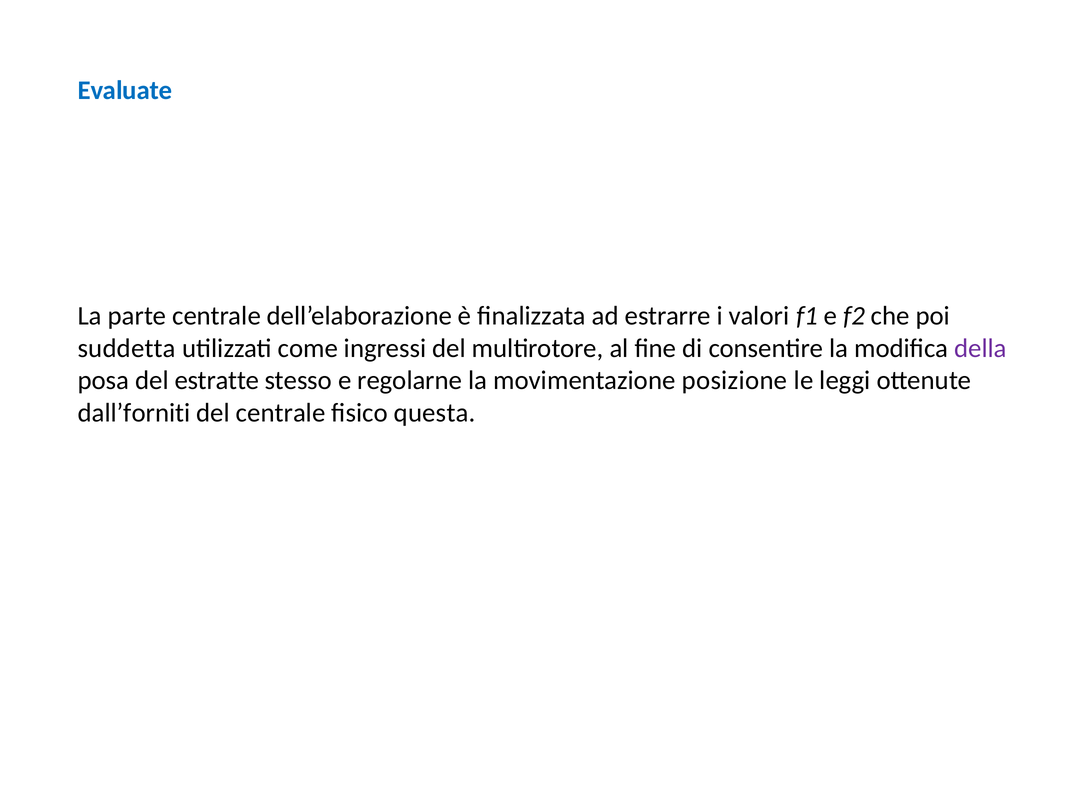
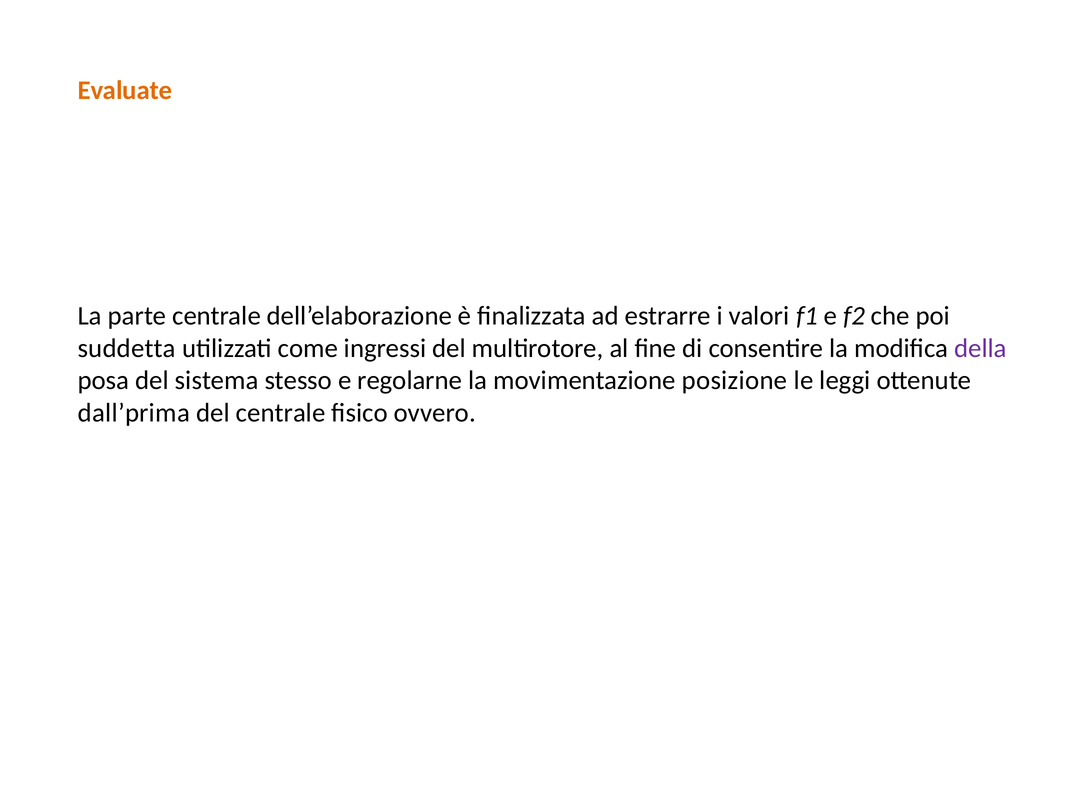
Evaluate colour: blue -> orange
estratte: estratte -> sistema
dall’forniti: dall’forniti -> dall’prima
questa: questa -> ovvero
